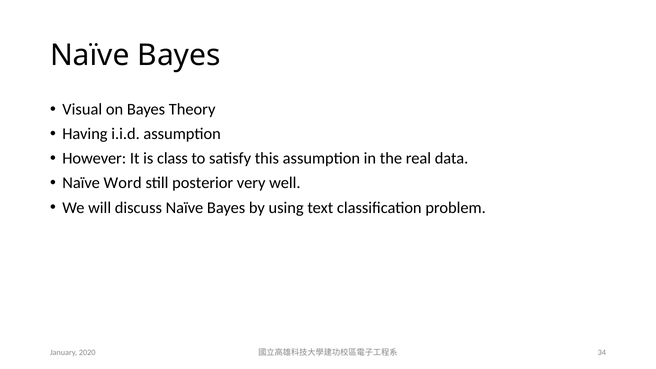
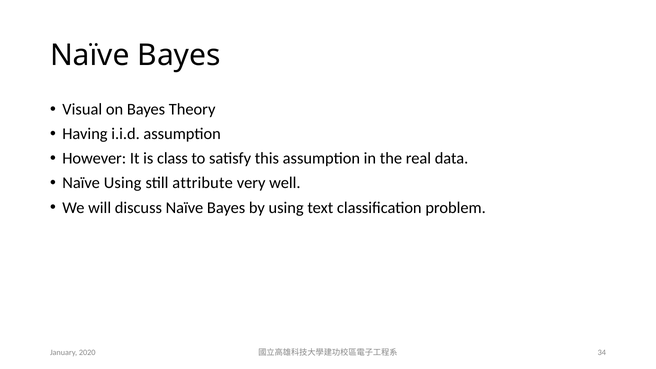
Naïve Word: Word -> Using
posterior: posterior -> attribute
